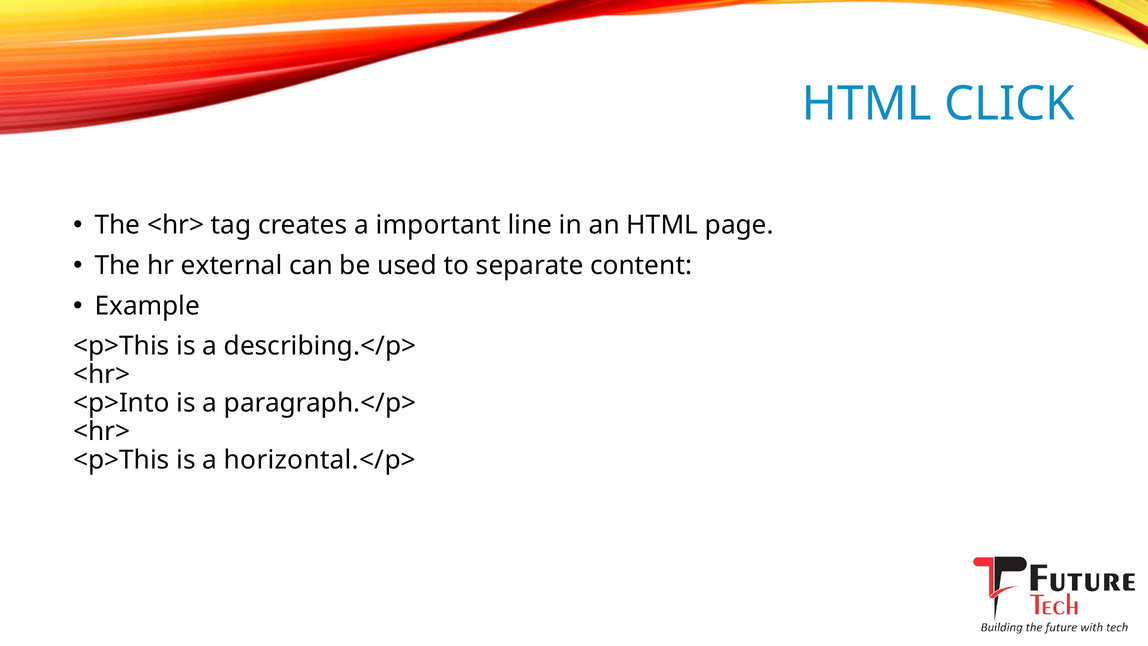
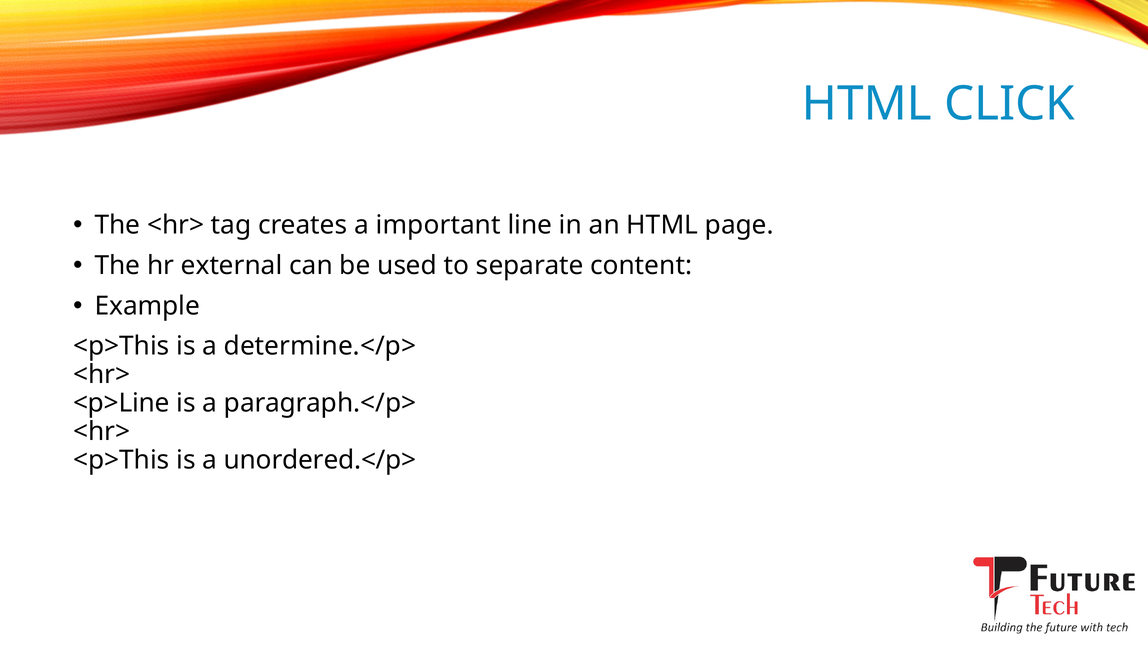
describing.</p>: describing.</p> -> determine.</p>
<p>Into: <p>Into -> <p>Line
horizontal.</p>: horizontal.</p> -> unordered.</p>
